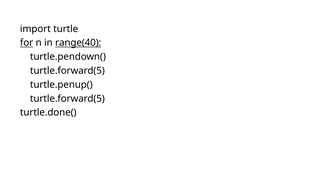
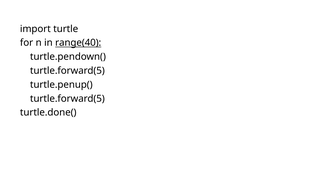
for underline: present -> none
